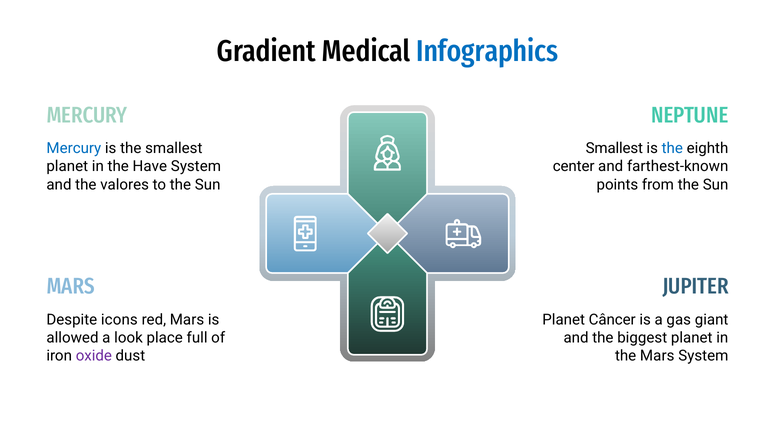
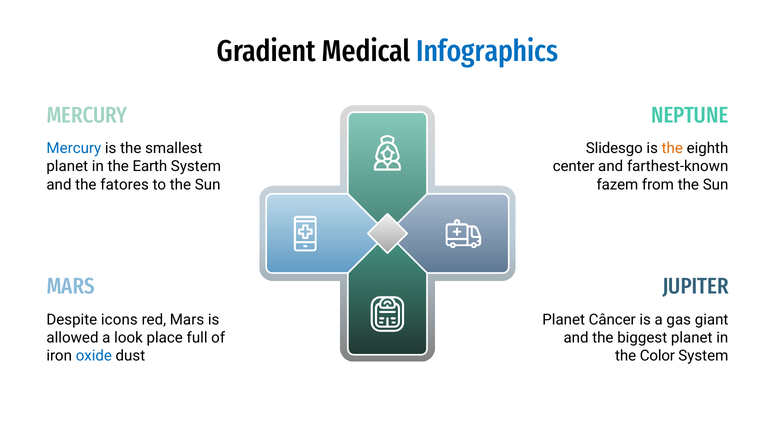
Smallest at (614, 148): Smallest -> Slidesgo
the at (672, 148) colour: blue -> orange
Have: Have -> Earth
valores: valores -> fatores
points: points -> fazem
oxide colour: purple -> blue
the Mars: Mars -> Color
